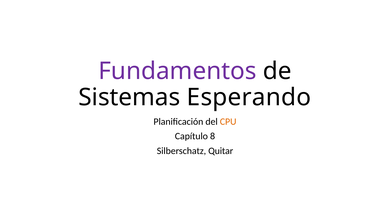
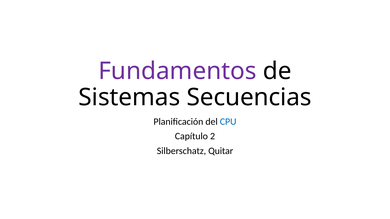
Esperando: Esperando -> Secuencias
CPU colour: orange -> blue
8: 8 -> 2
